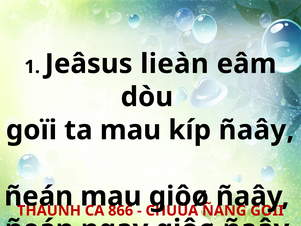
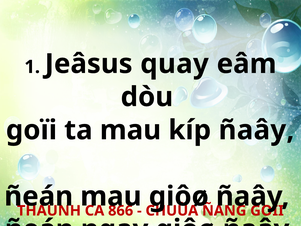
lieàn: lieàn -> quay
